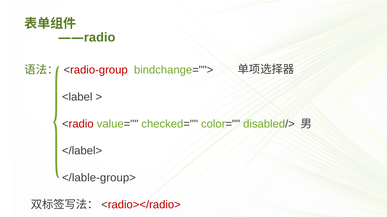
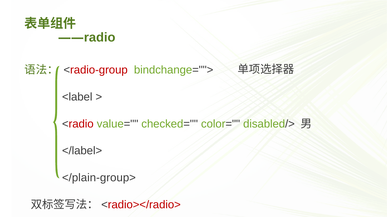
</lable-group>: </lable-group> -> </plain-group>
